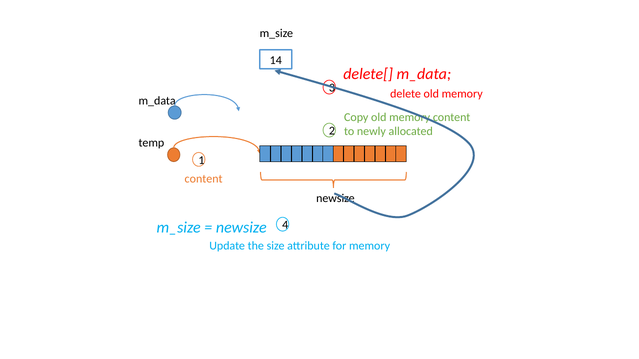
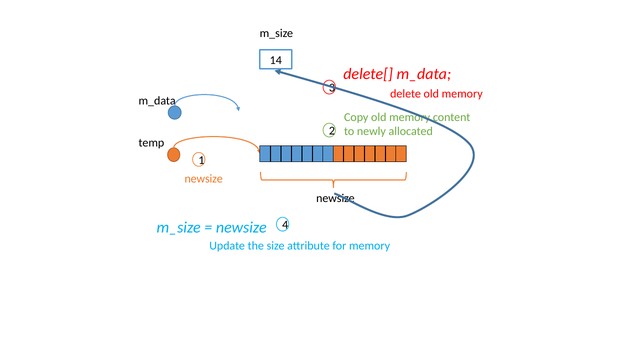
content at (204, 179): content -> newsize
